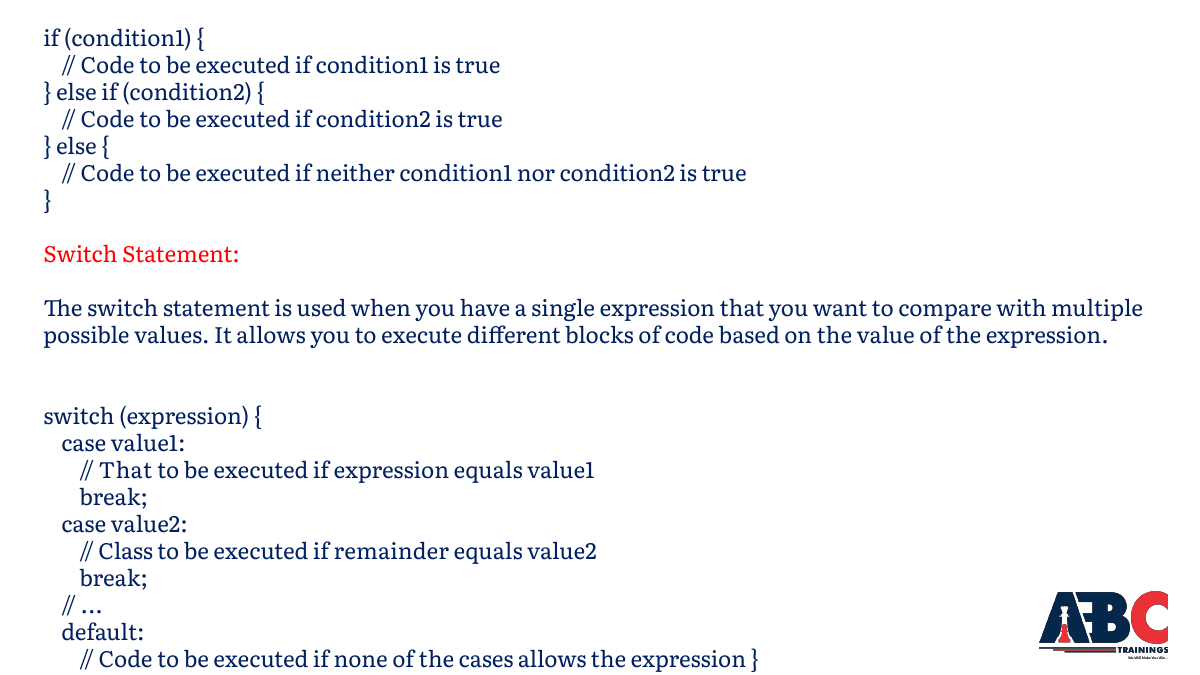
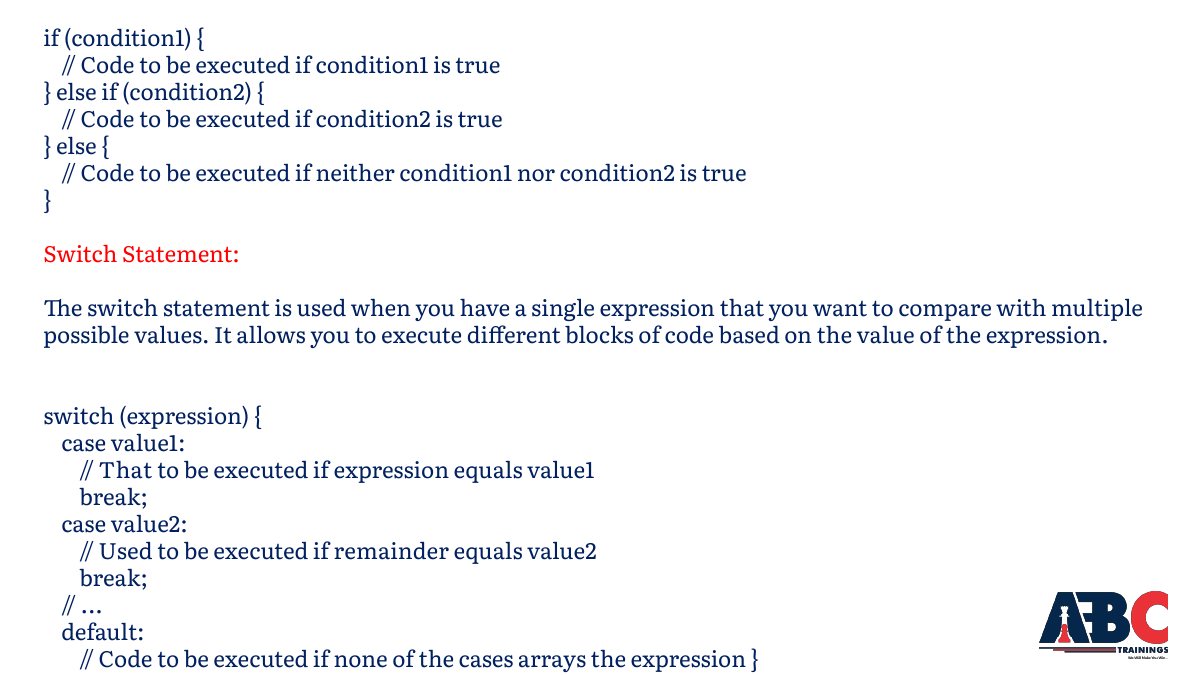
Class at (126, 552): Class -> Used
cases allows: allows -> arrays
